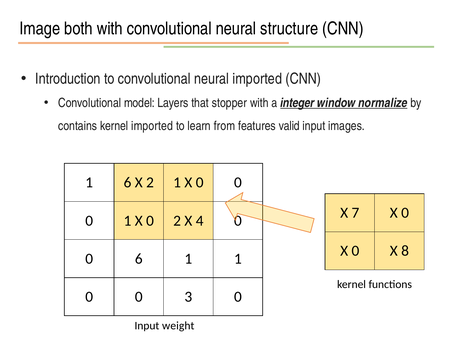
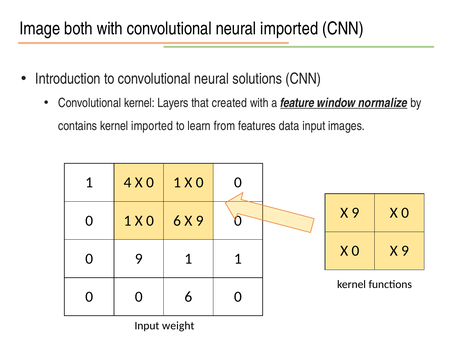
neural structure: structure -> imported
neural imported: imported -> solutions
Convolutional model: model -> kernel
stopper: stopper -> created
integer: integer -> feature
valid: valid -> data
1 6: 6 -> 4
2 at (150, 183): 2 -> 0
7 at (355, 213): 7 -> 9
X 0 2: 2 -> 6
4 at (200, 221): 4 -> 9
0 X 8: 8 -> 9
0 6: 6 -> 9
0 0 3: 3 -> 6
